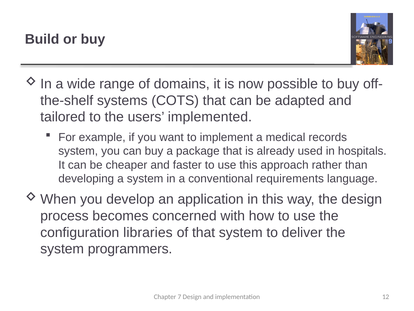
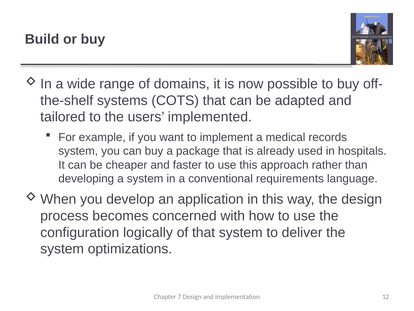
libraries: libraries -> logically
programmers: programmers -> optimizations
